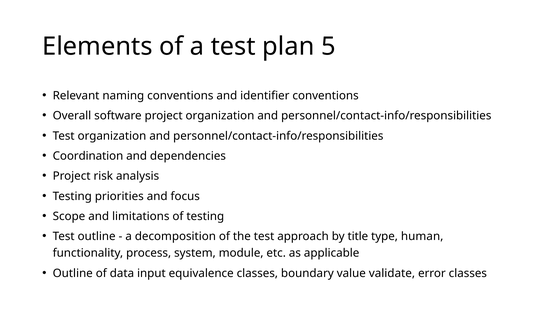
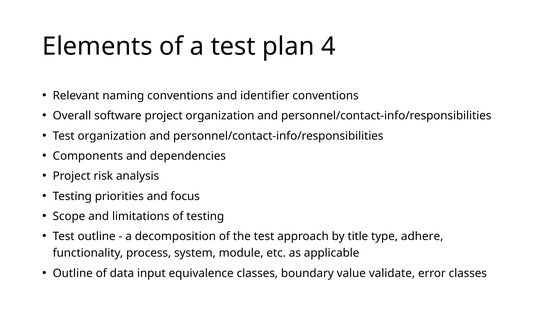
5: 5 -> 4
Coordination: Coordination -> Components
human: human -> adhere
